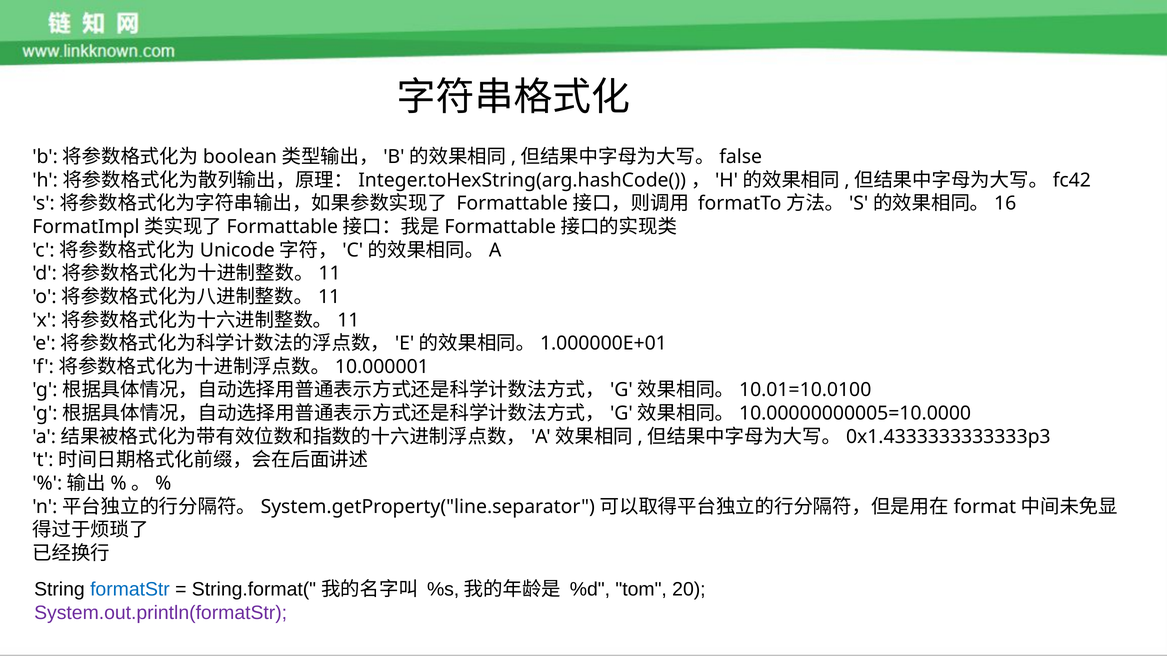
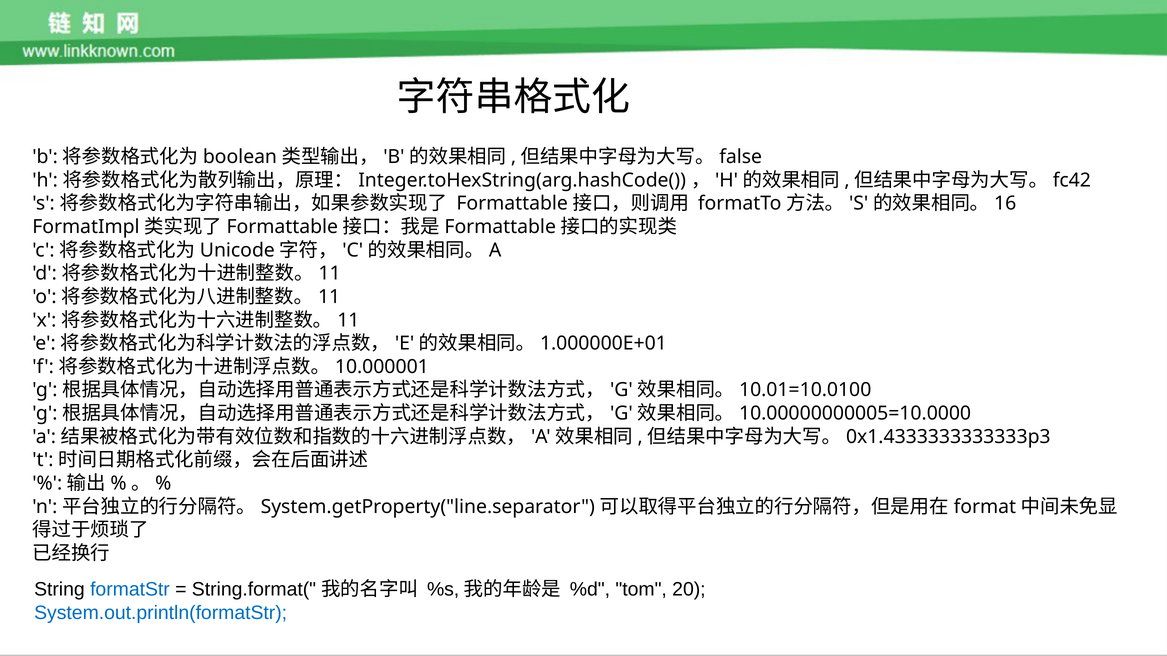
System.out.println(formatStr colour: purple -> blue
